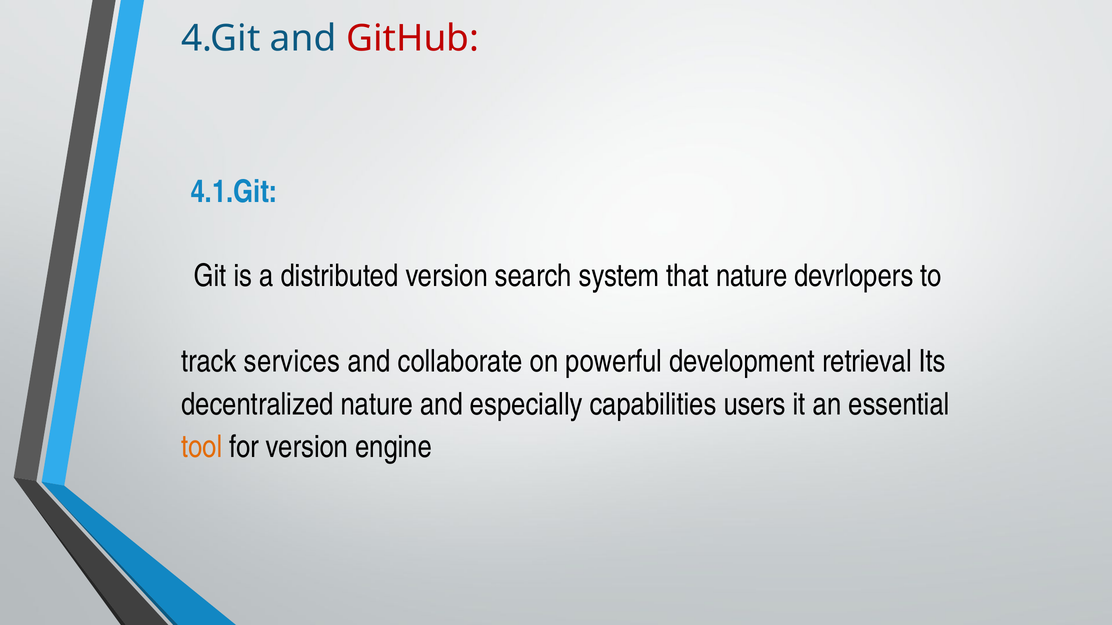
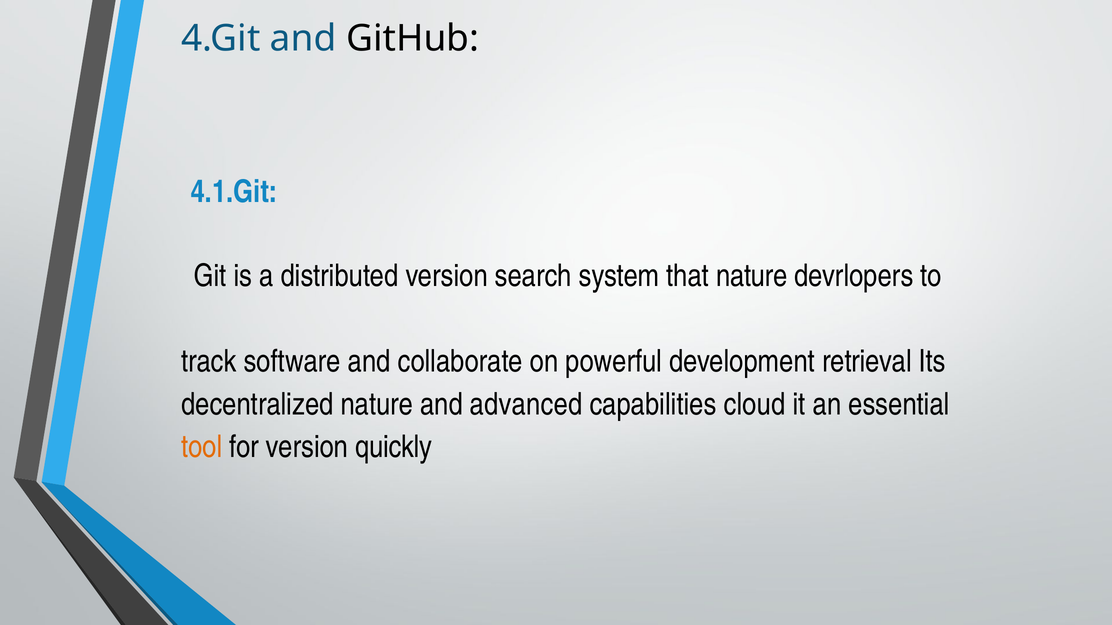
GitHub colour: red -> black
services: services -> software
especially: especially -> advanced
users: users -> cloud
engine: engine -> quickly
